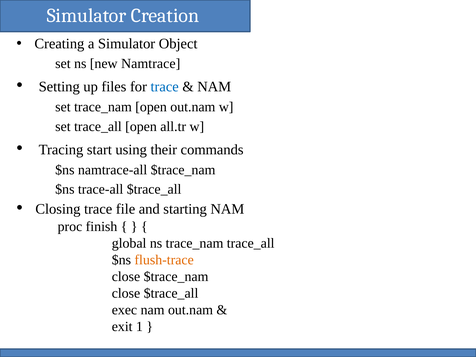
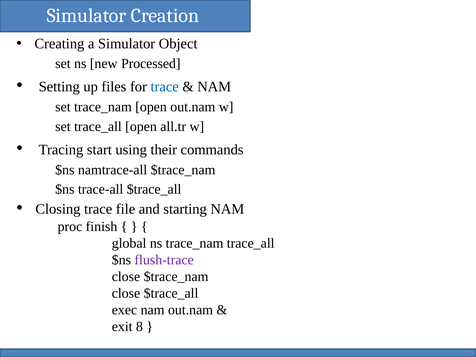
Namtrace: Namtrace -> Processed
flush-trace colour: orange -> purple
1: 1 -> 8
